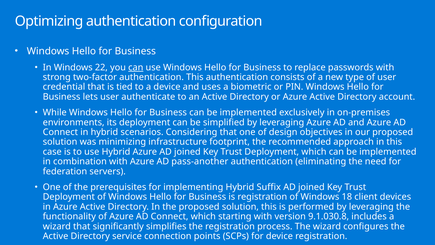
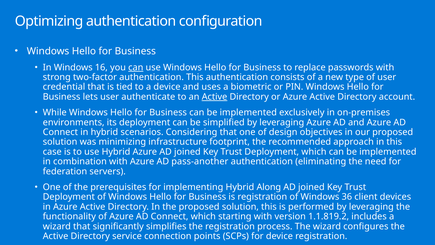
22: 22 -> 16
Active at (215, 97) underline: none -> present
Suffix: Suffix -> Along
18: 18 -> 36
9.1.030.8: 9.1.030.8 -> 1.1.819.2
